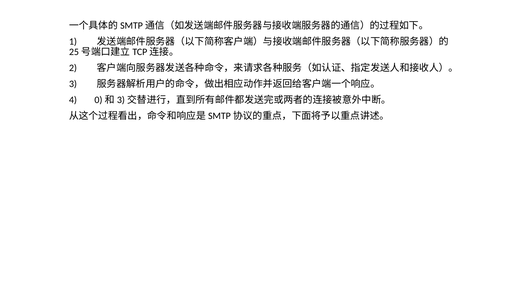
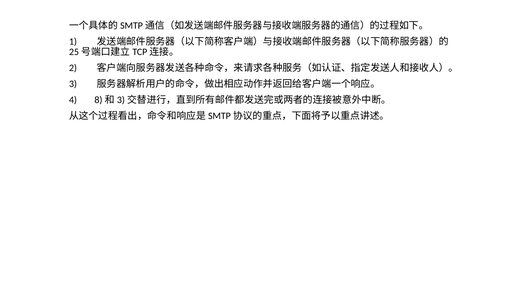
0: 0 -> 8
